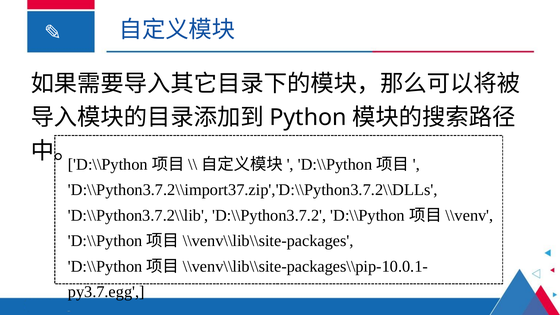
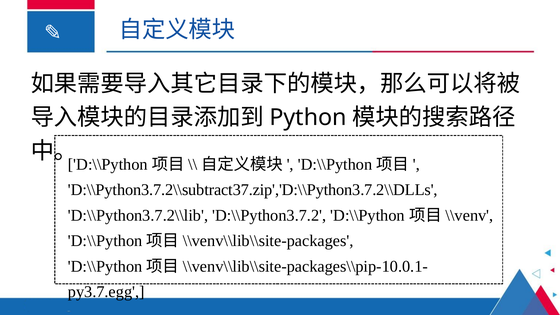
D:\\Python3.7.2\\import37.zip','D:\\Python3.7.2\\DLLs: D:\\Python3.7.2\\import37.zip','D:\\Python3.7.2\\DLLs -> D:\\Python3.7.2\\subtract37.zip','D:\\Python3.7.2\\DLLs
